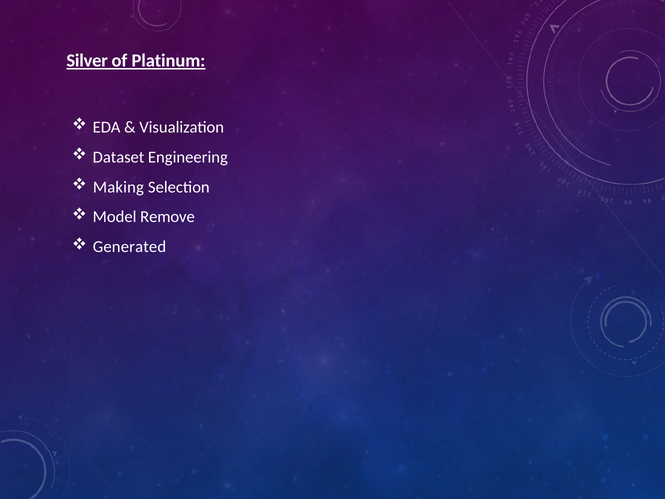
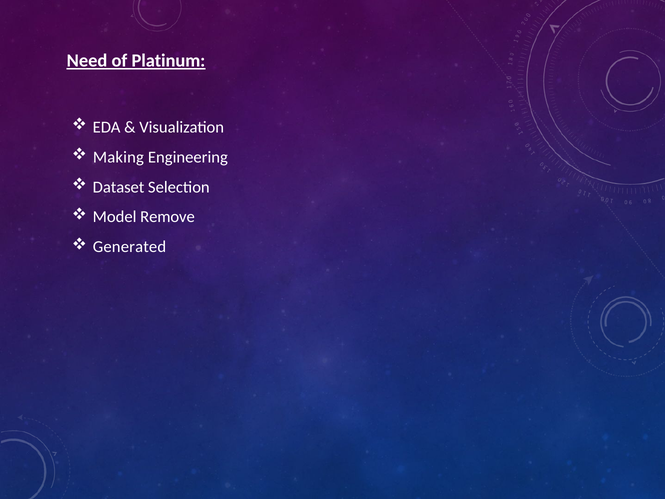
Silver: Silver -> Need
Dataset: Dataset -> Making
Making: Making -> Dataset
